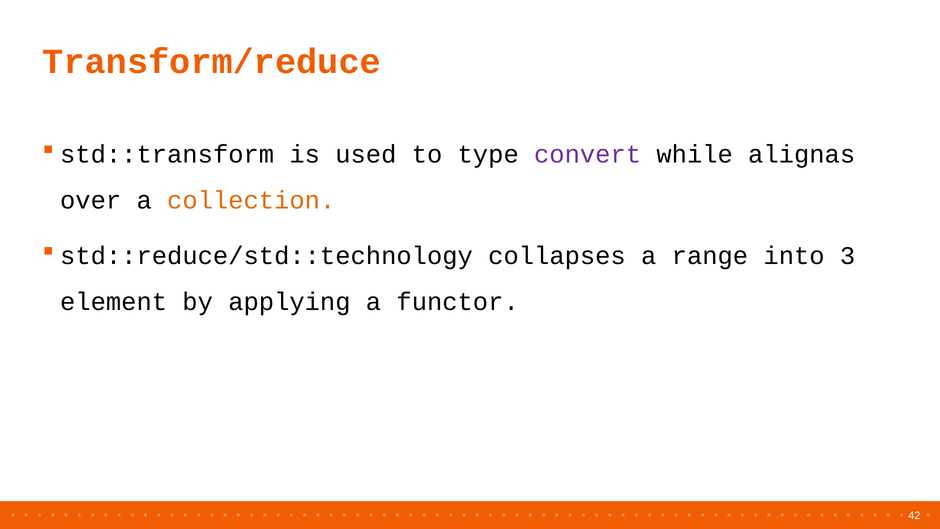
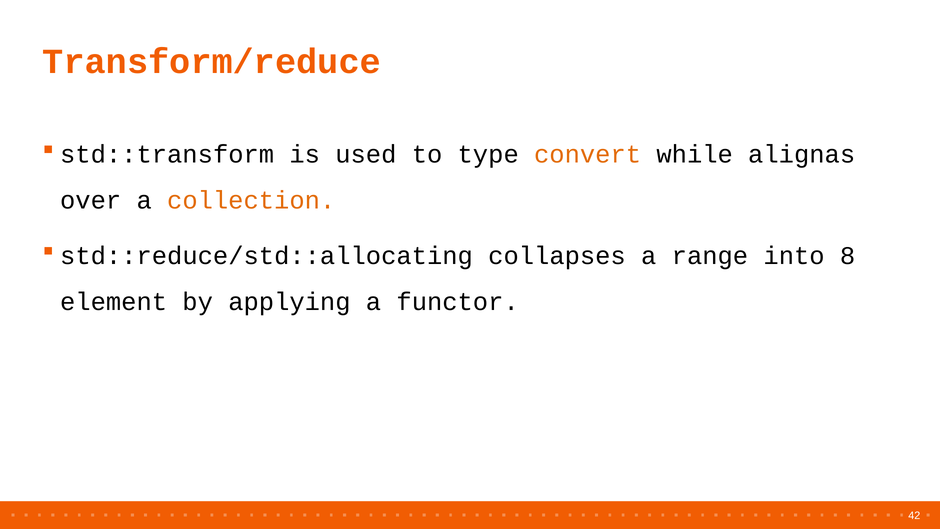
convert colour: purple -> orange
std::reduce/std::technology: std::reduce/std::technology -> std::reduce/std::allocating
3: 3 -> 8
